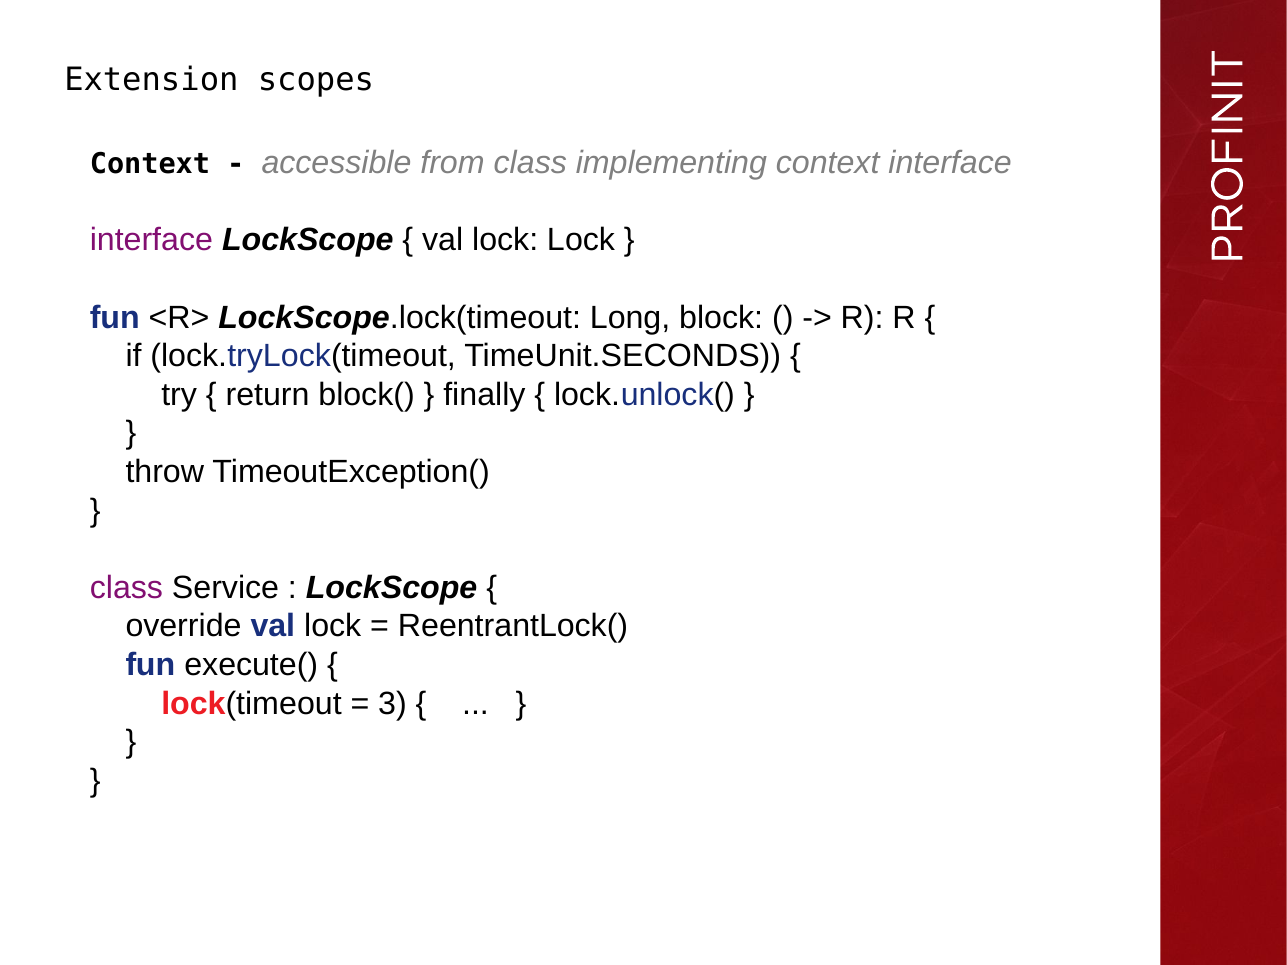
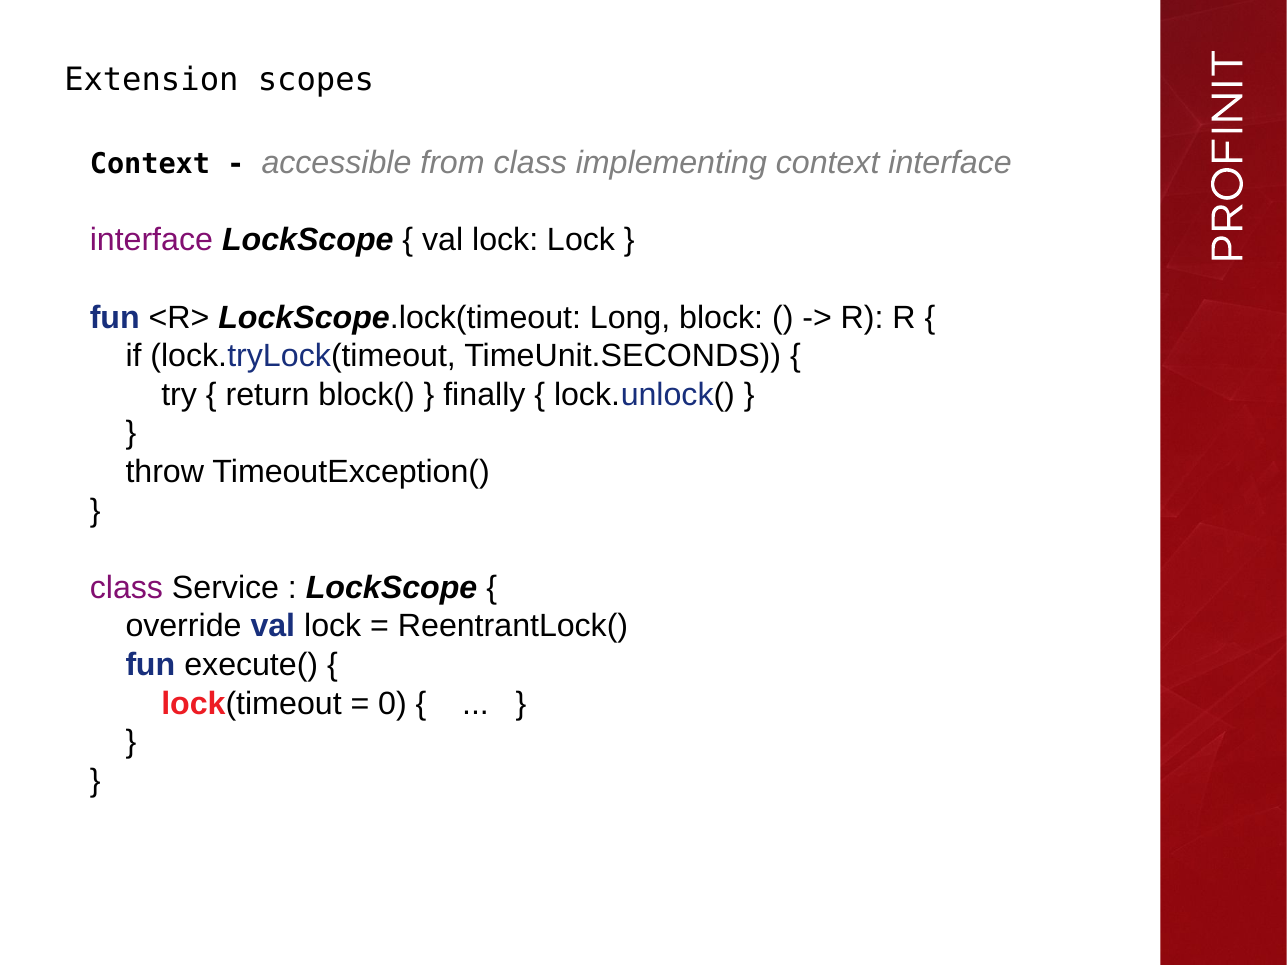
3: 3 -> 0
